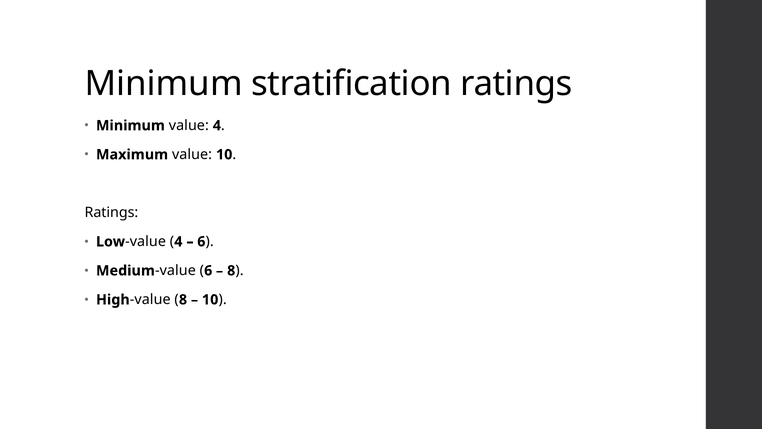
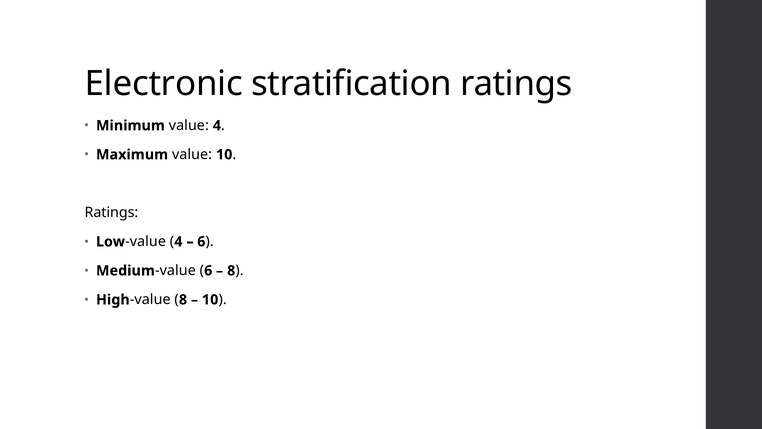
Minimum at (164, 84): Minimum -> Electronic
